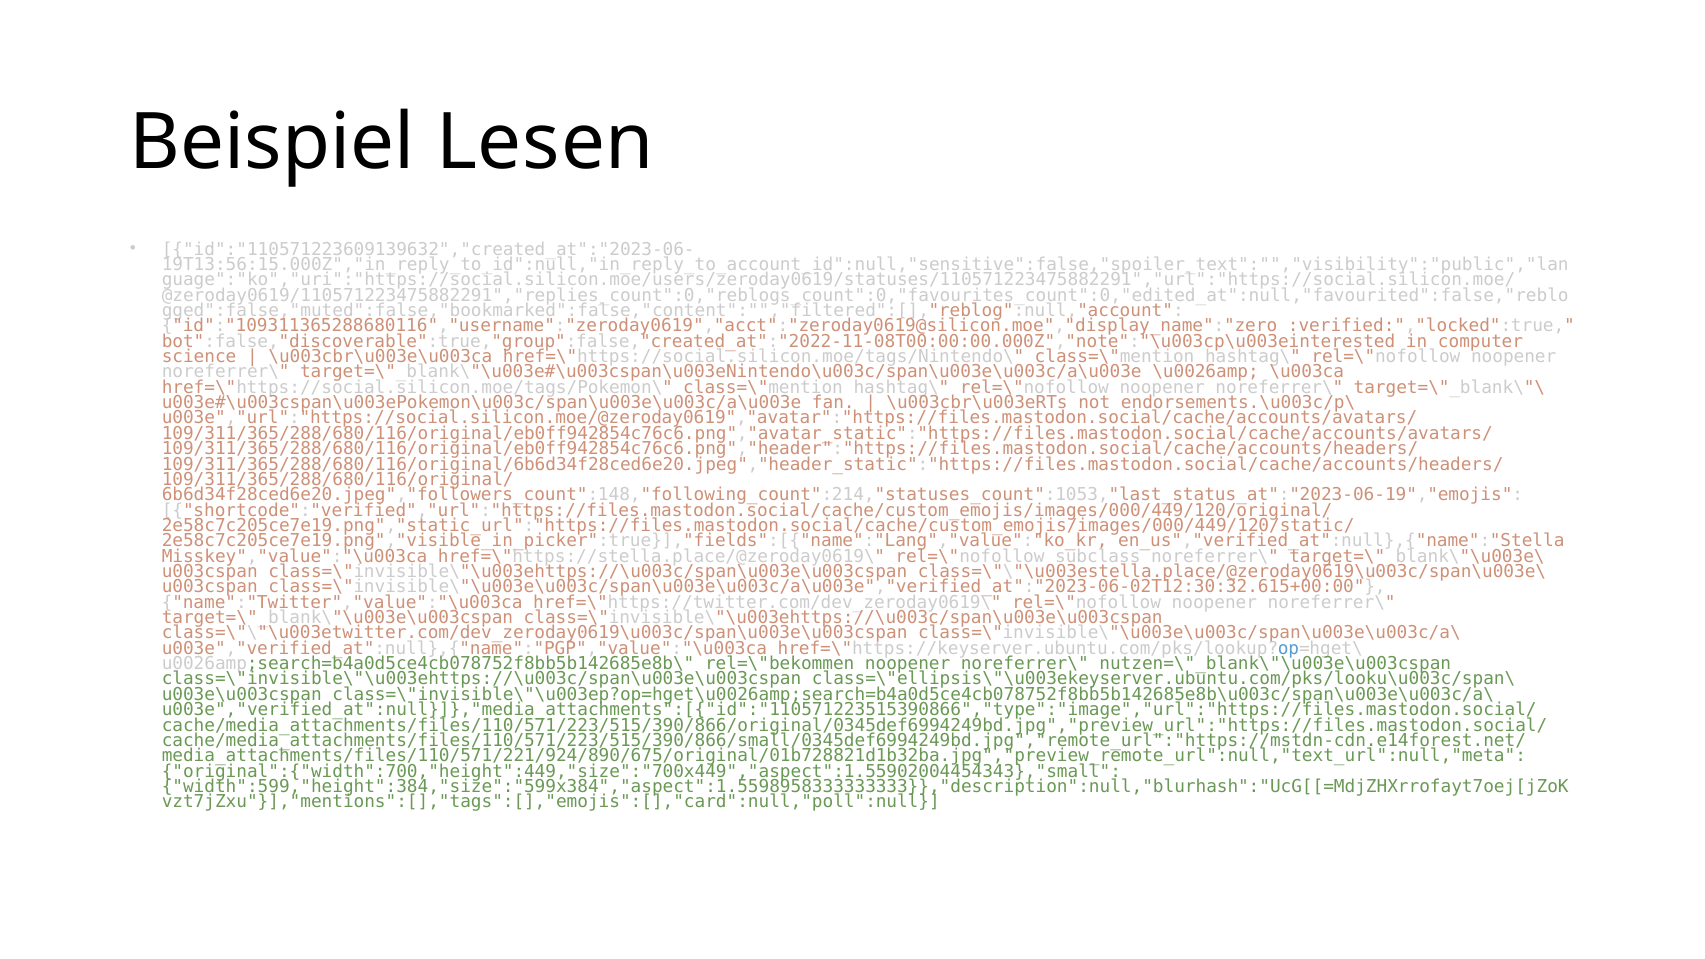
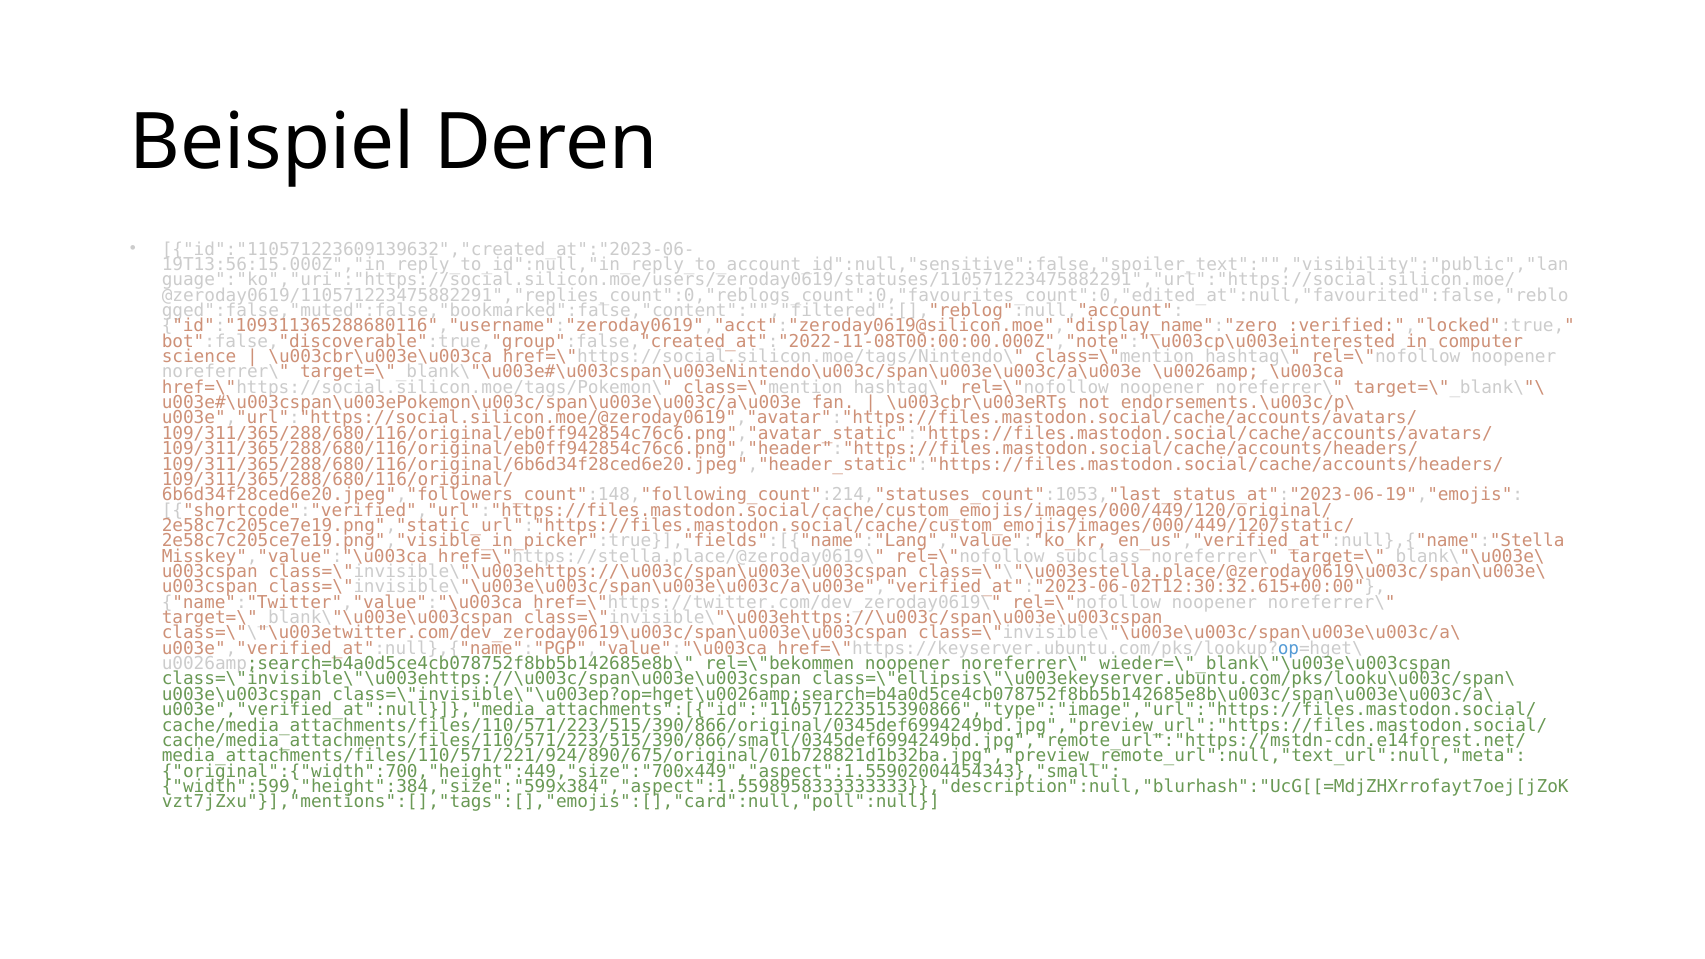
Lesen: Lesen -> Deren
nutzen=\"_blank\"\u003e\u003cspan: nutzen=\"_blank\"\u003e\u003cspan -> wieder=\"_blank\"\u003e\u003cspan
